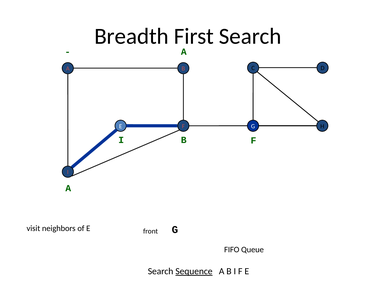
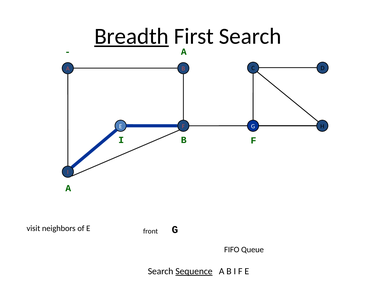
Breadth underline: none -> present
